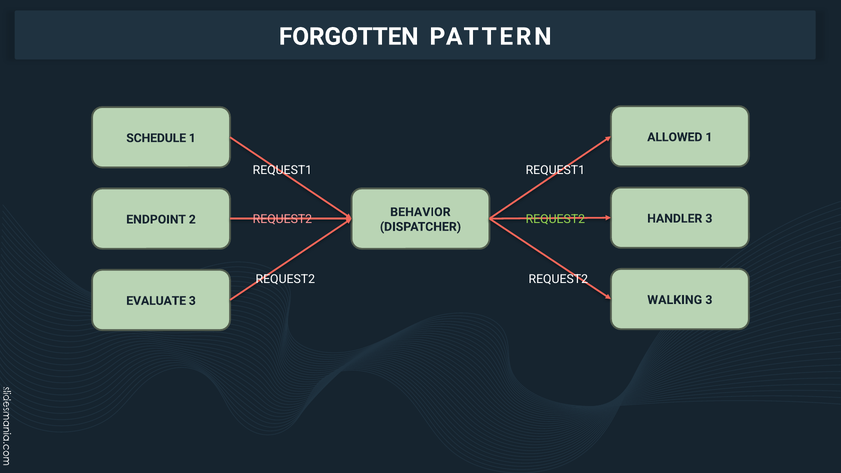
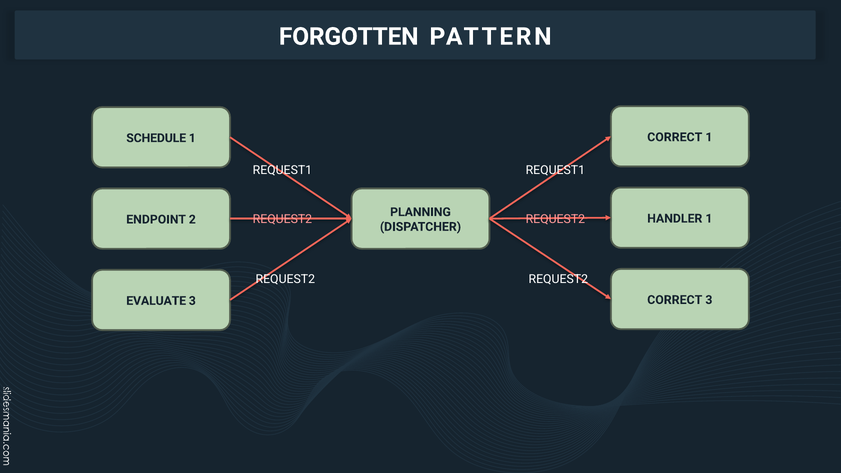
ALLOWED at (675, 137): ALLOWED -> CORRECT
BEHAVIOR: BEHAVIOR -> PLANNING
HANDLER 3: 3 -> 1
REQUEST2 at (555, 219) colour: light green -> pink
WALKING at (675, 300): WALKING -> CORRECT
